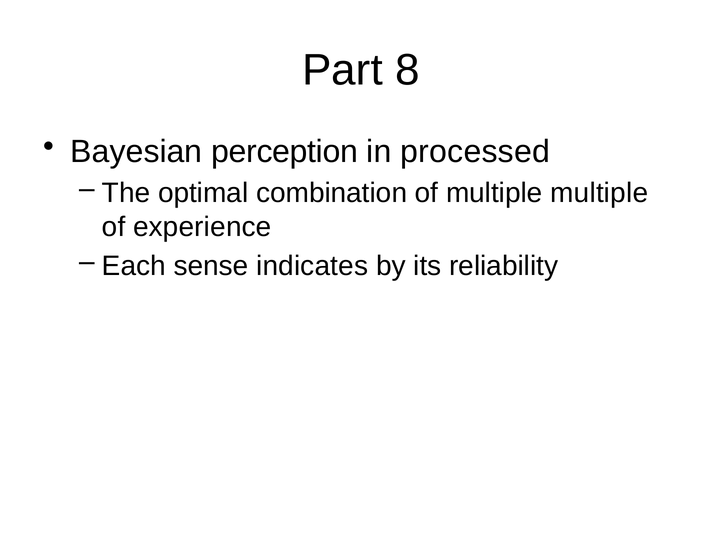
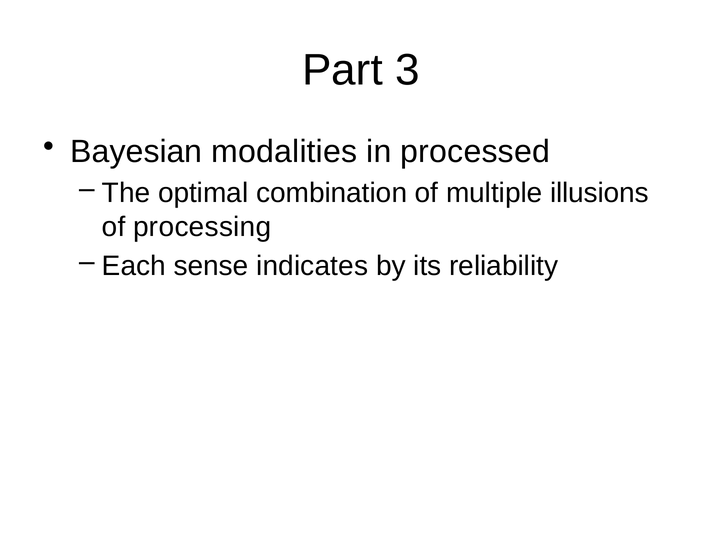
8: 8 -> 3
perception: perception -> modalities
multiple multiple: multiple -> illusions
experience: experience -> processing
